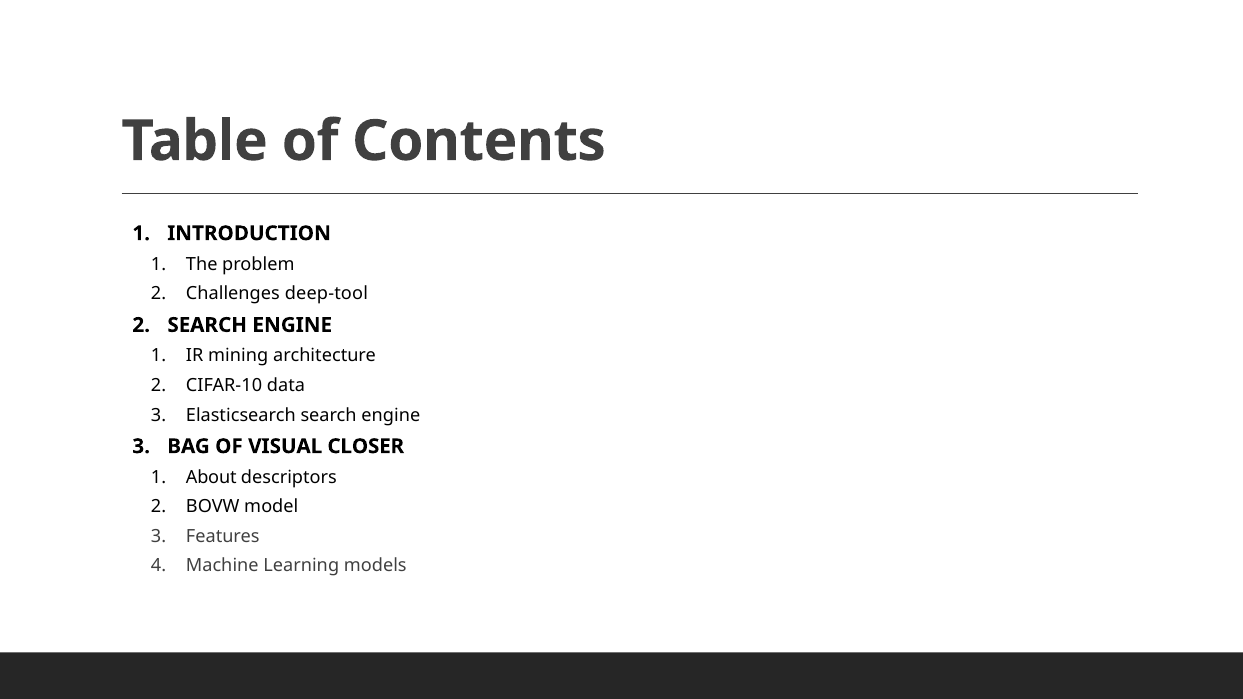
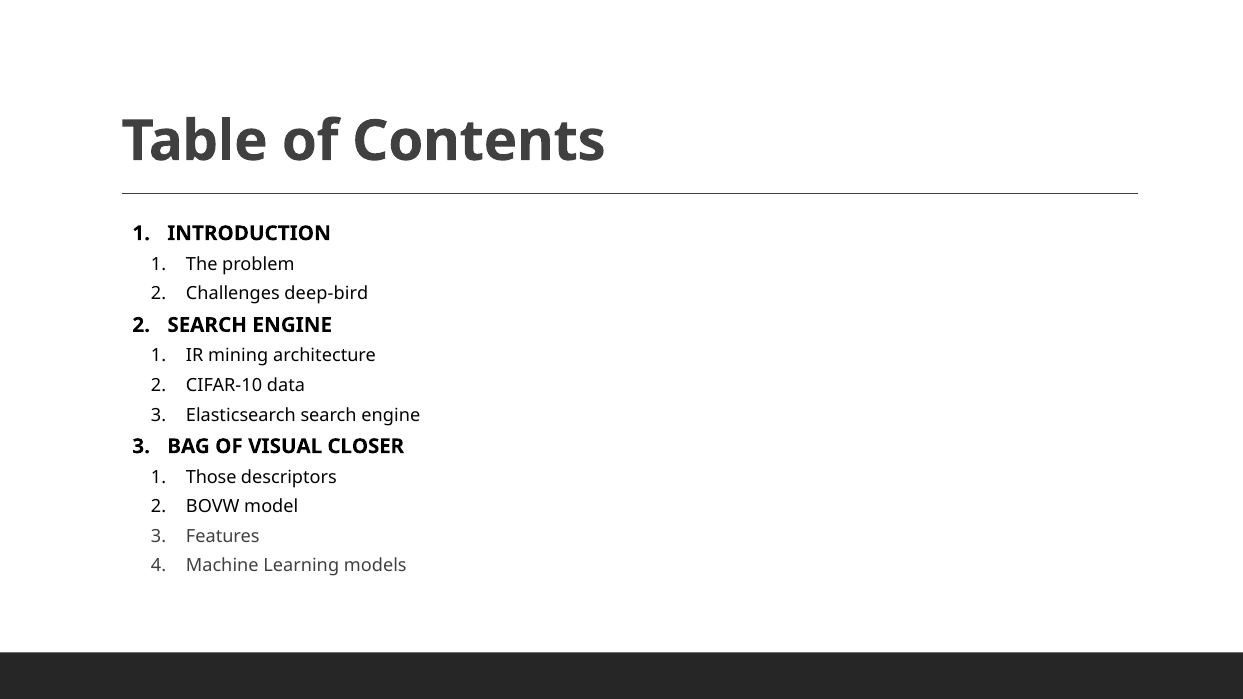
deep-tool: deep-tool -> deep-bird
About: About -> Those
